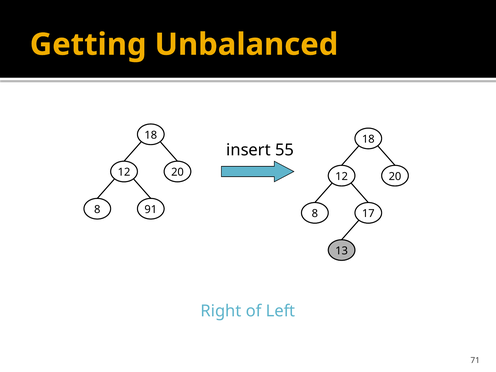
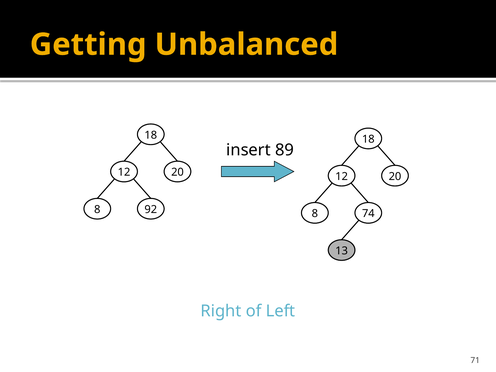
55: 55 -> 89
91: 91 -> 92
17: 17 -> 74
